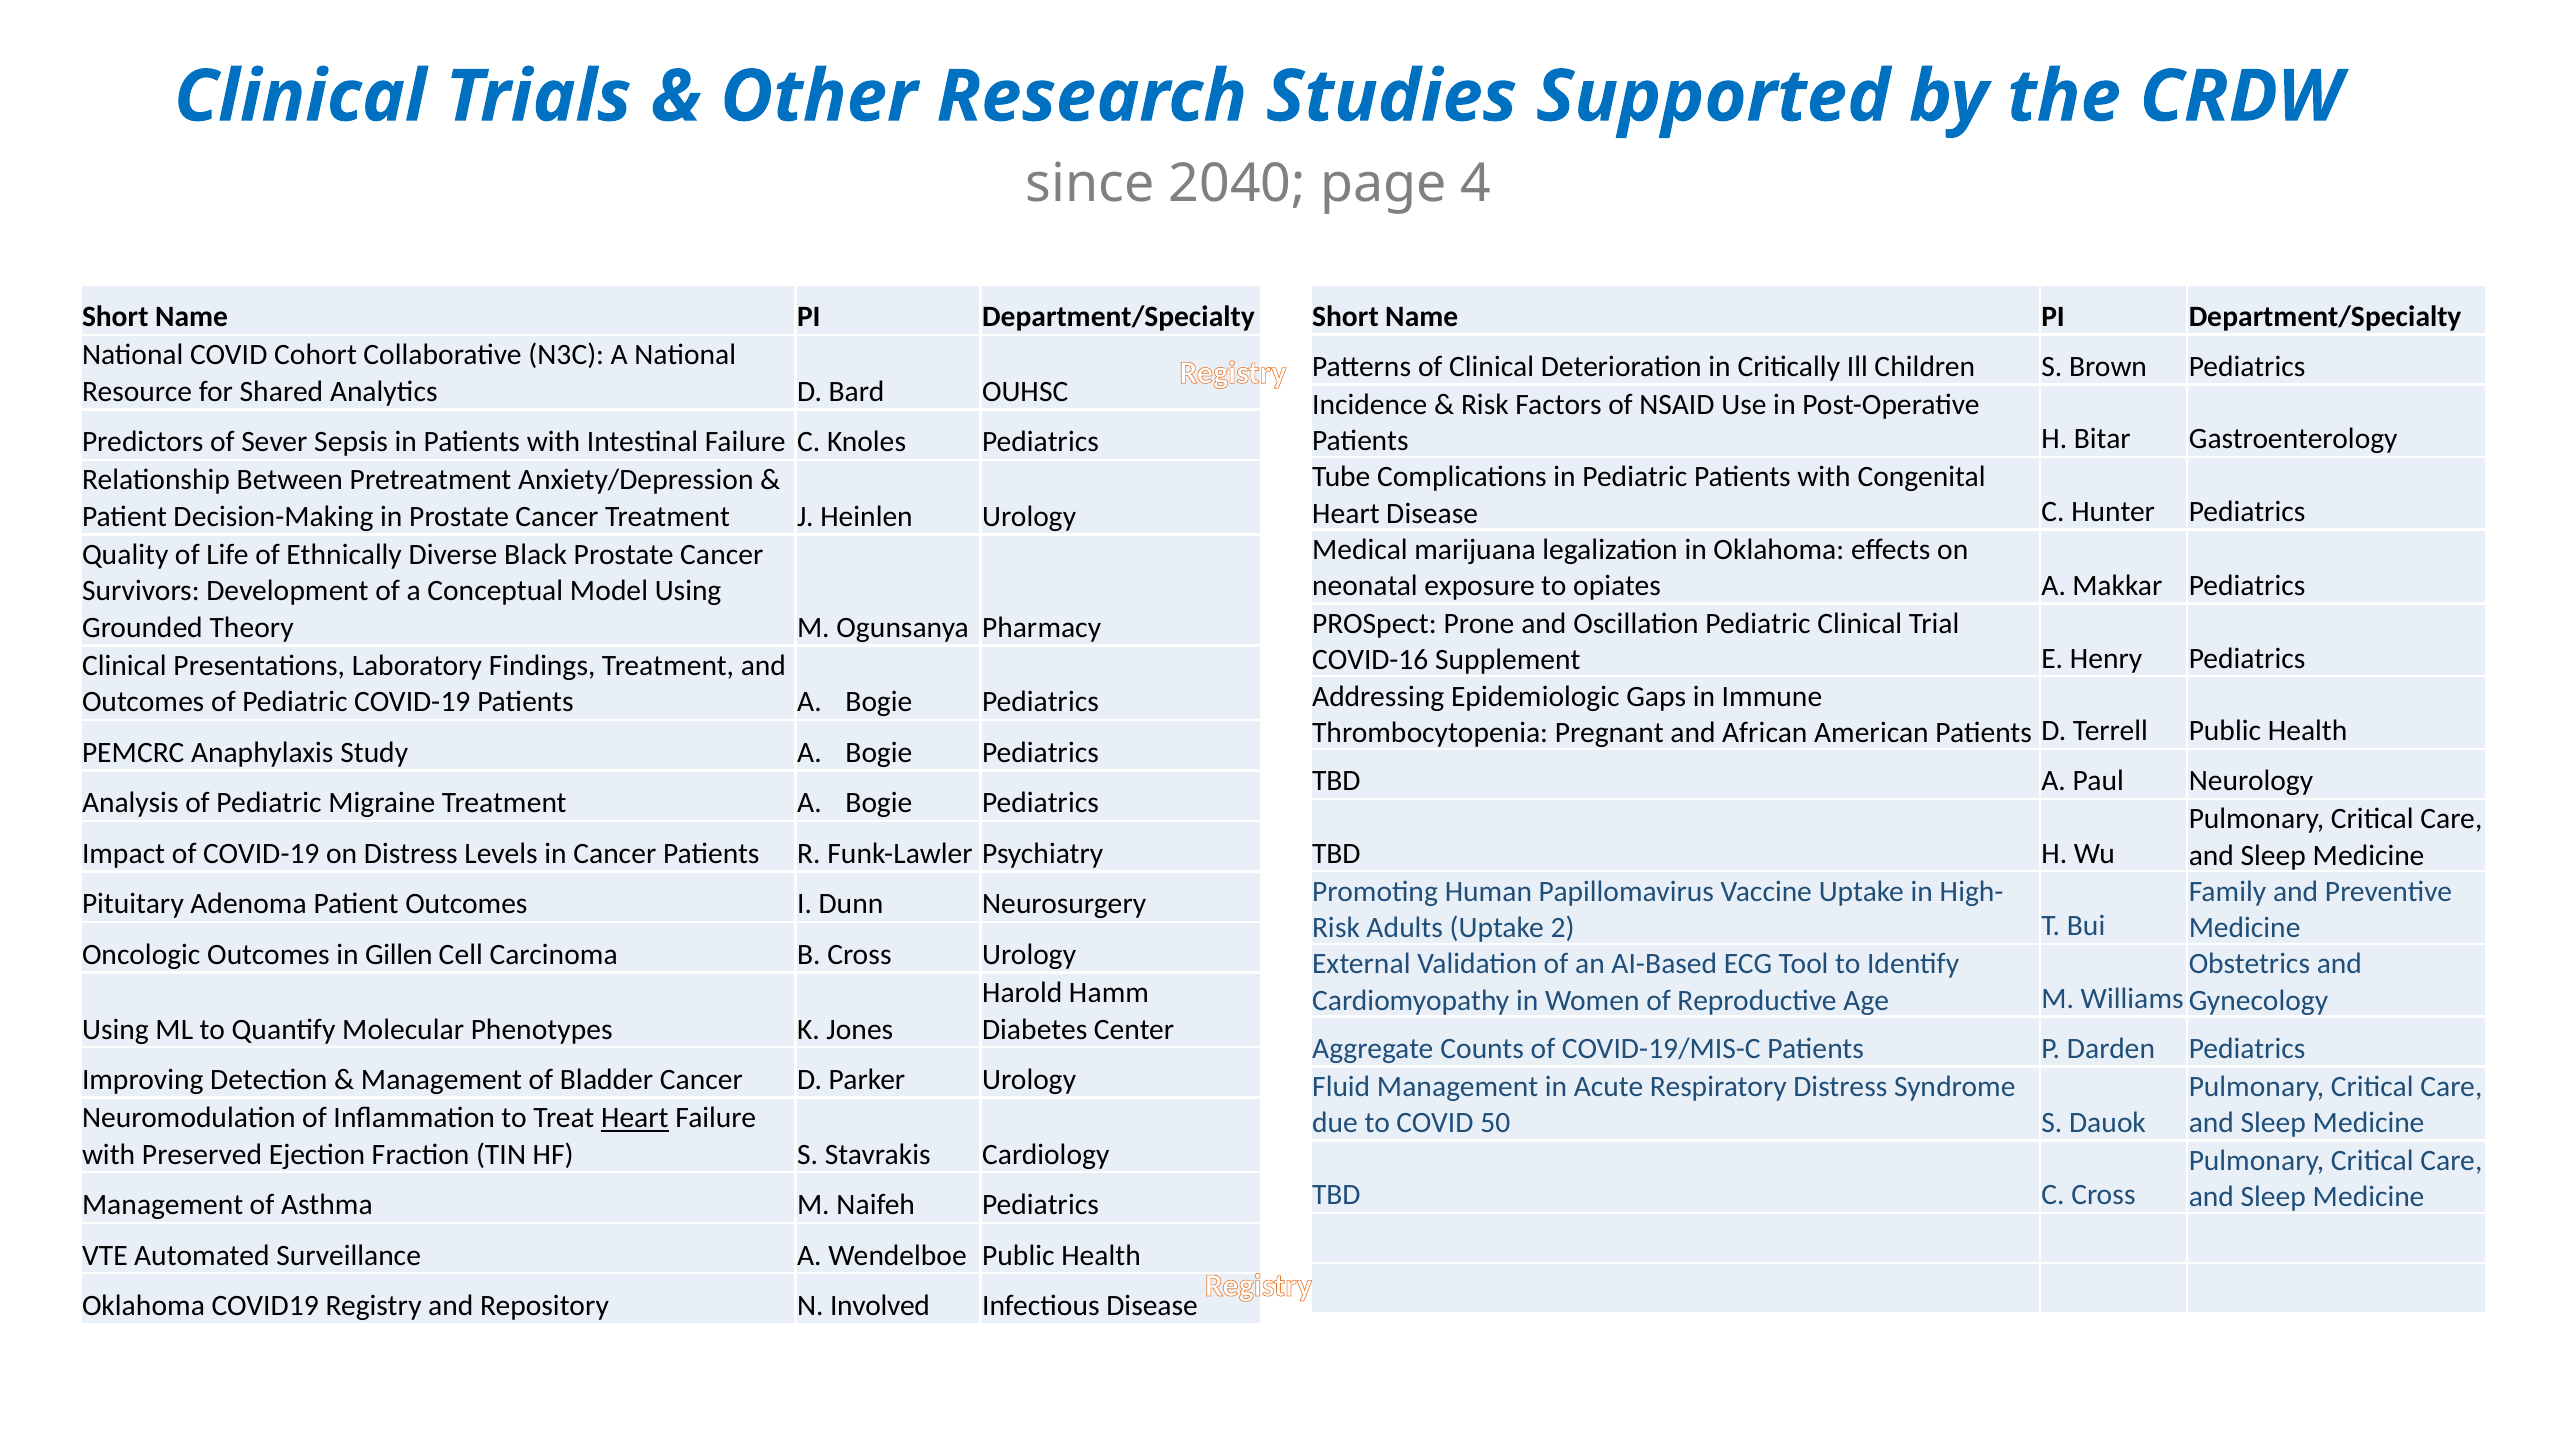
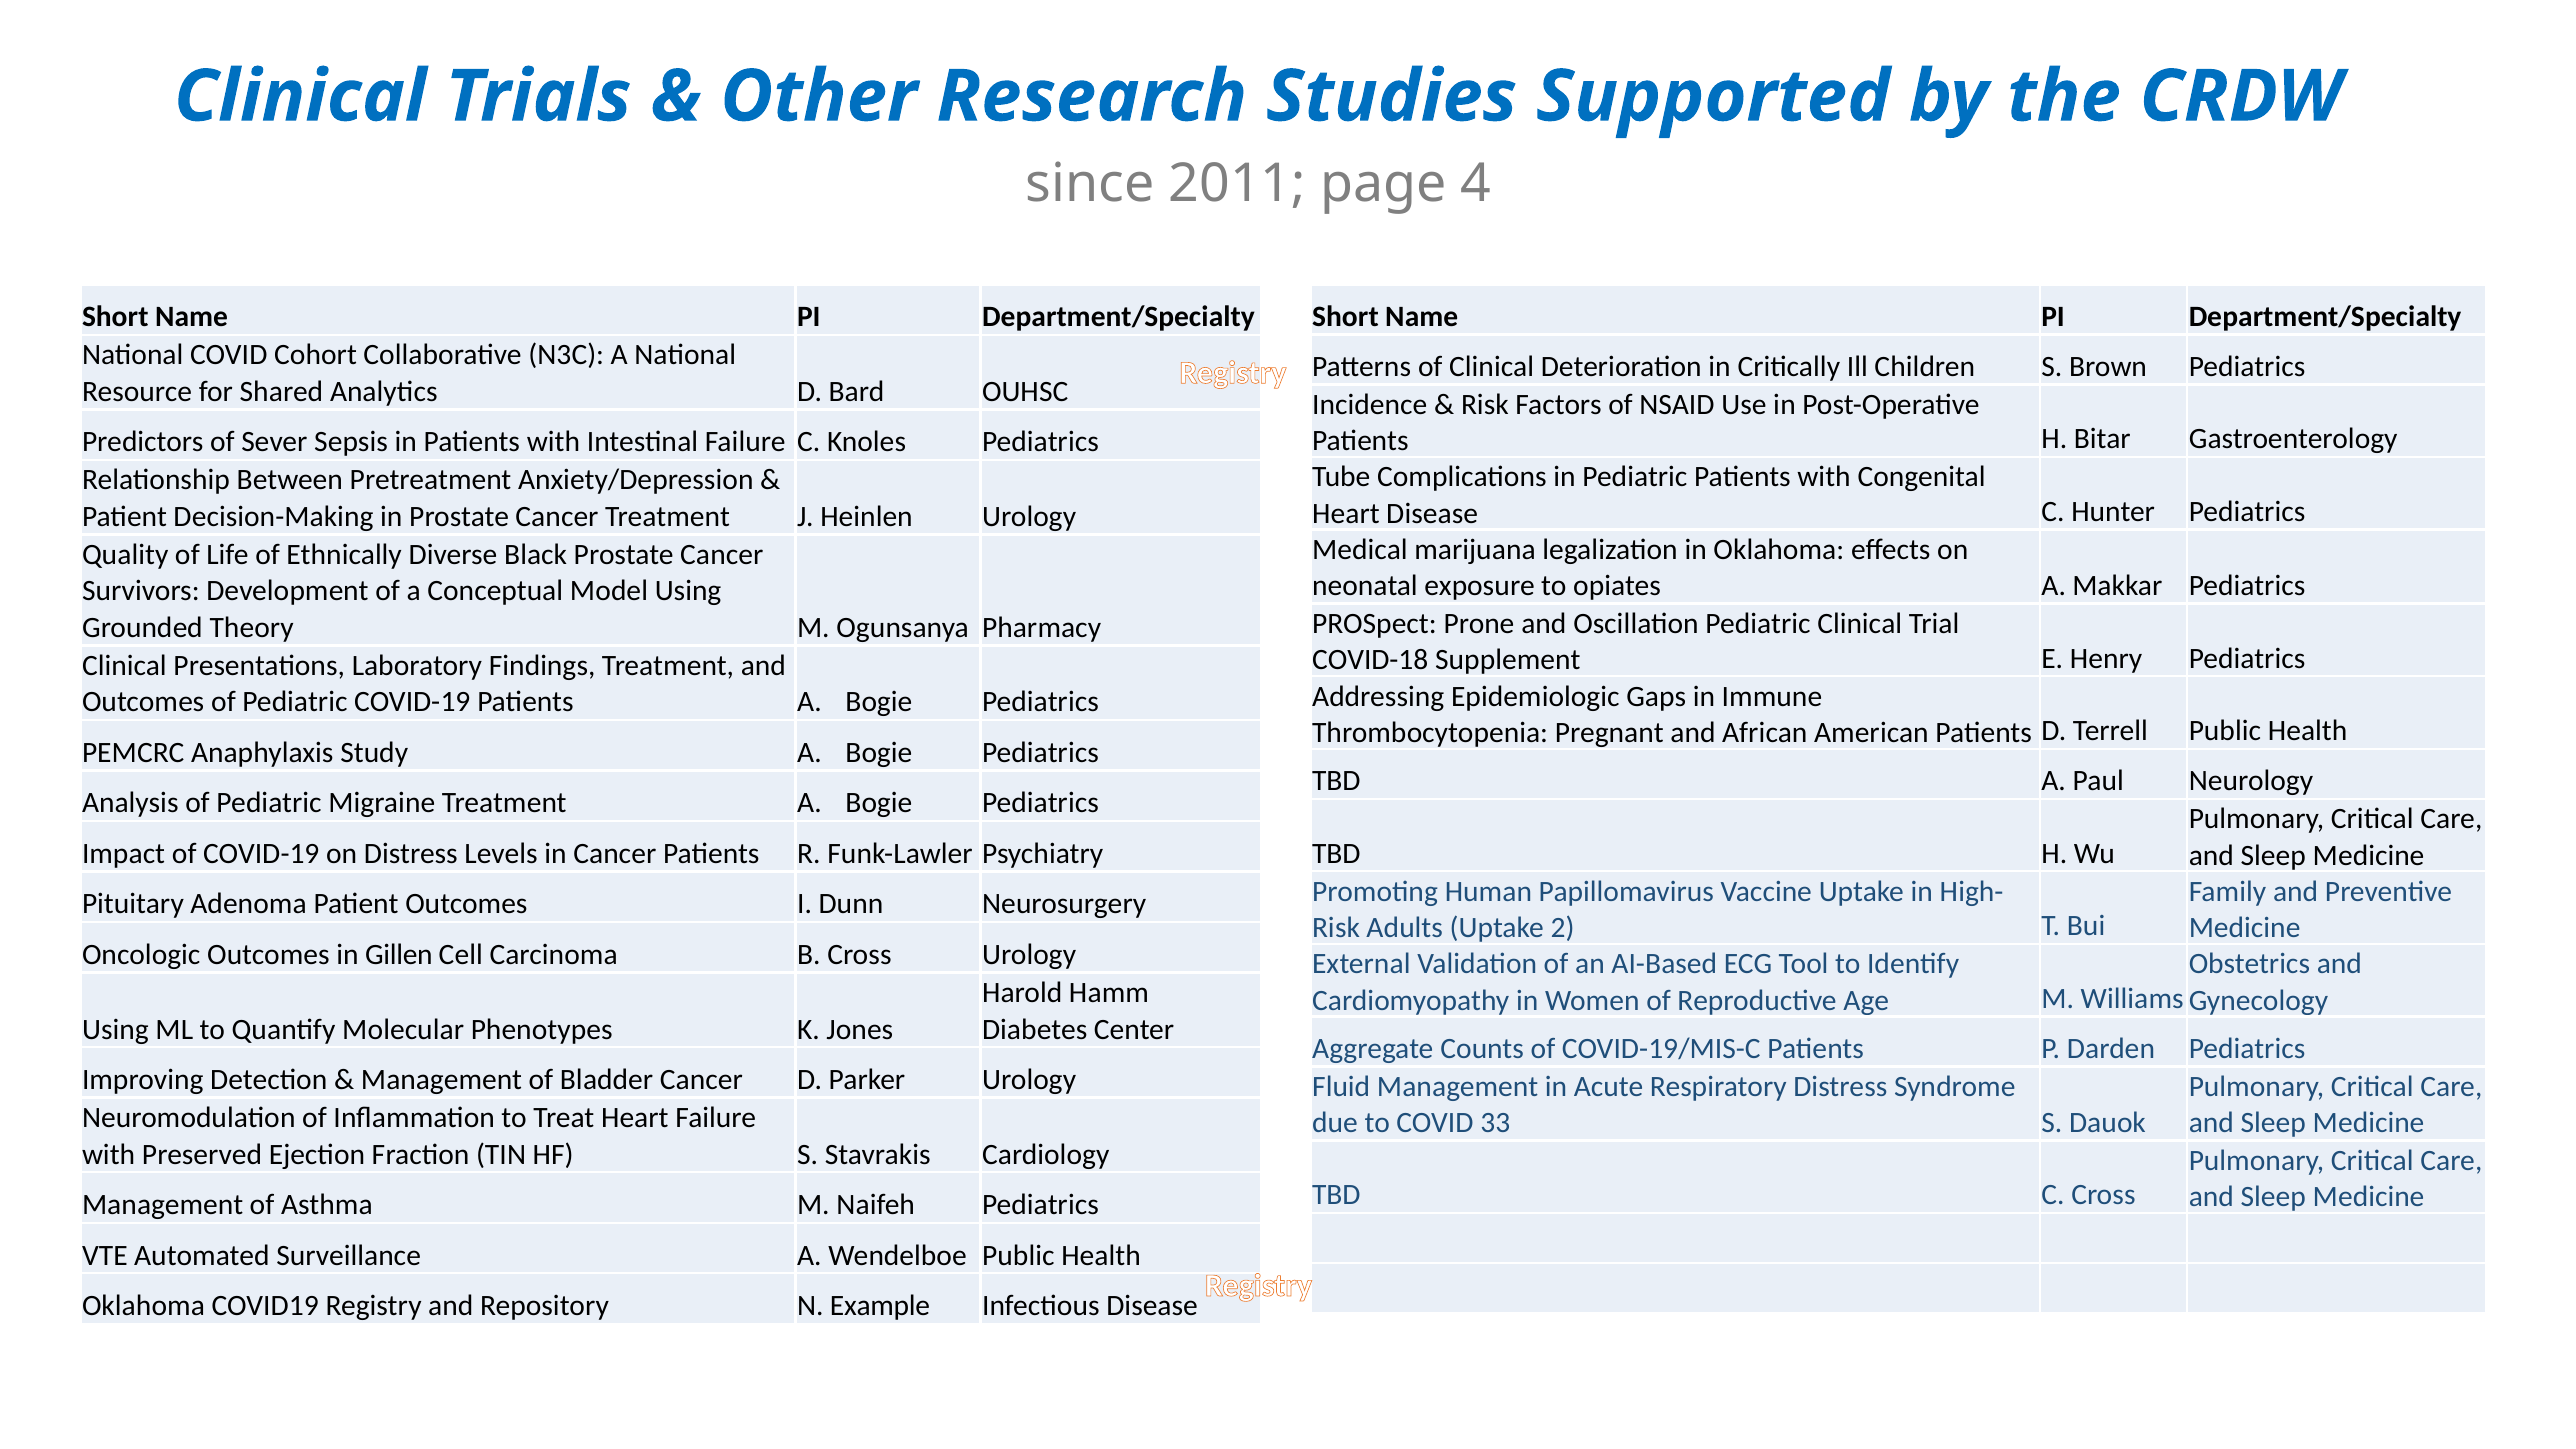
2040: 2040 -> 2011
COVID-16: COVID-16 -> COVID-18
Heart at (635, 1118) underline: present -> none
50: 50 -> 33
Involved: Involved -> Example
